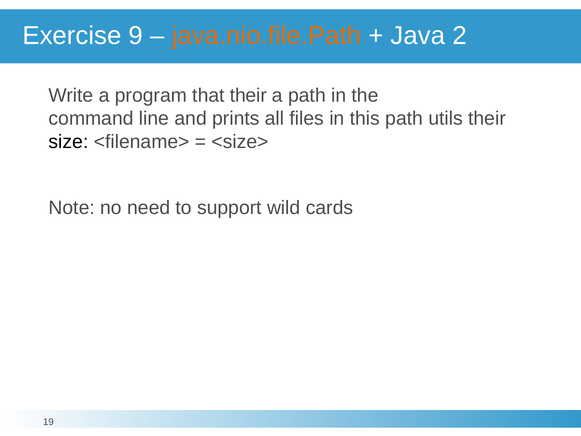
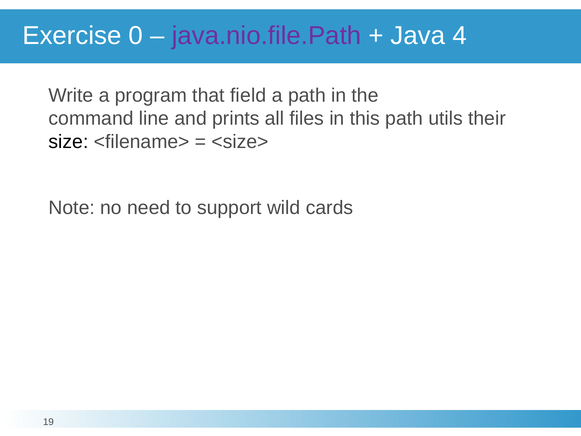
9: 9 -> 0
java.nio.file.Path colour: orange -> purple
2: 2 -> 4
that their: their -> field
